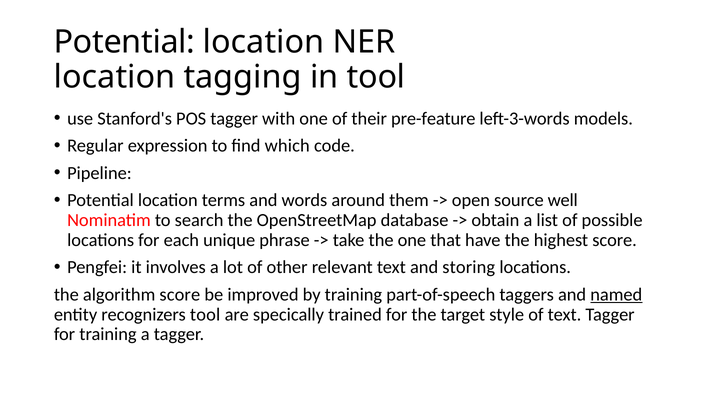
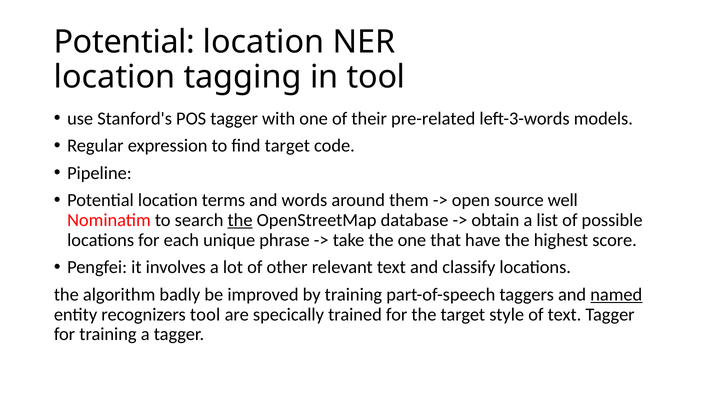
pre-feature: pre-feature -> pre-related
find which: which -> target
the at (240, 220) underline: none -> present
storing: storing -> classify
algorithm score: score -> badly
